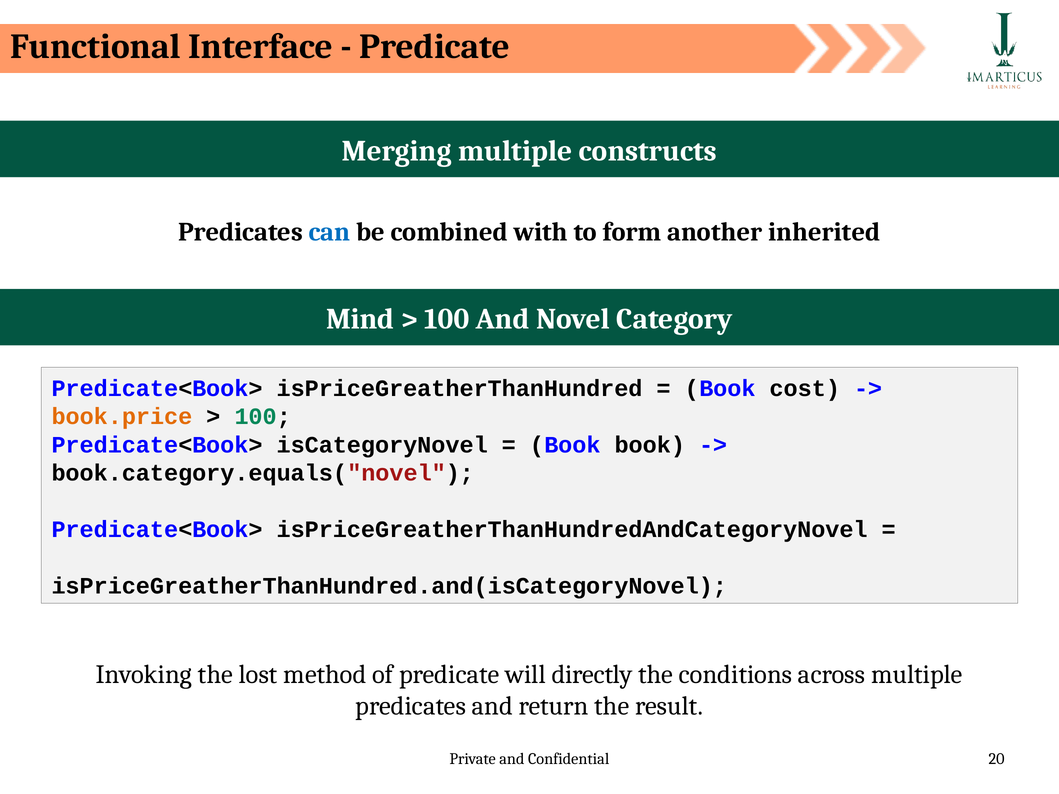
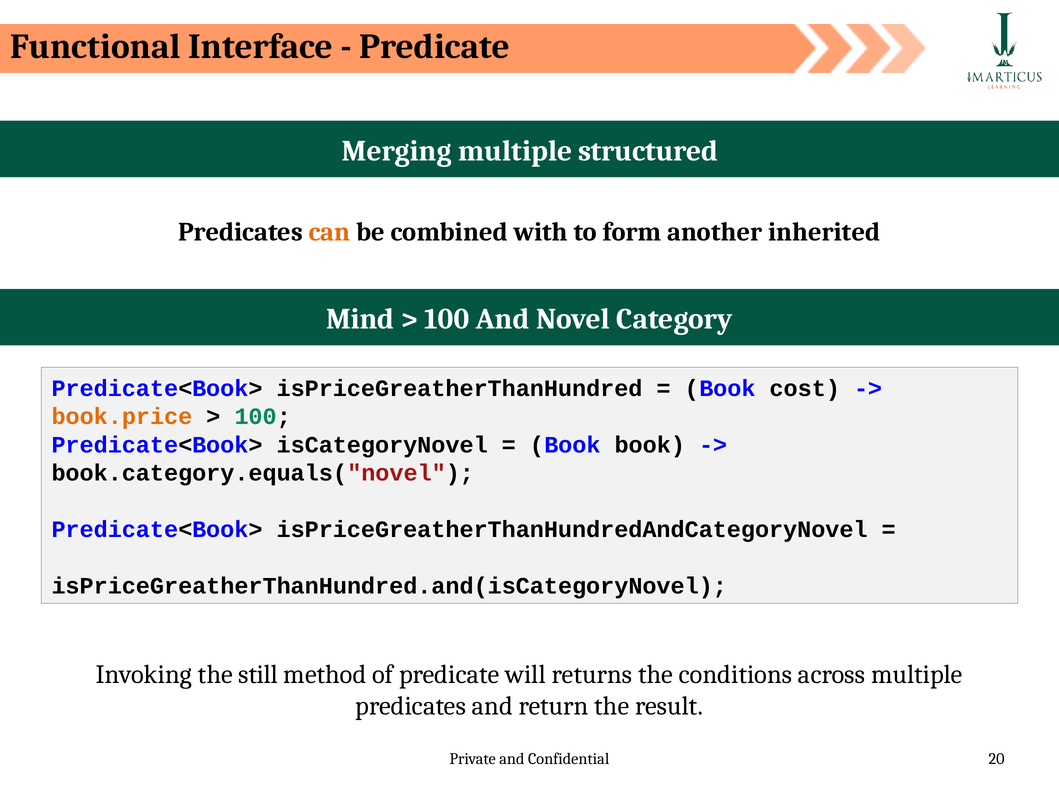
constructs: constructs -> structured
can colour: blue -> orange
lost: lost -> still
directly: directly -> returns
